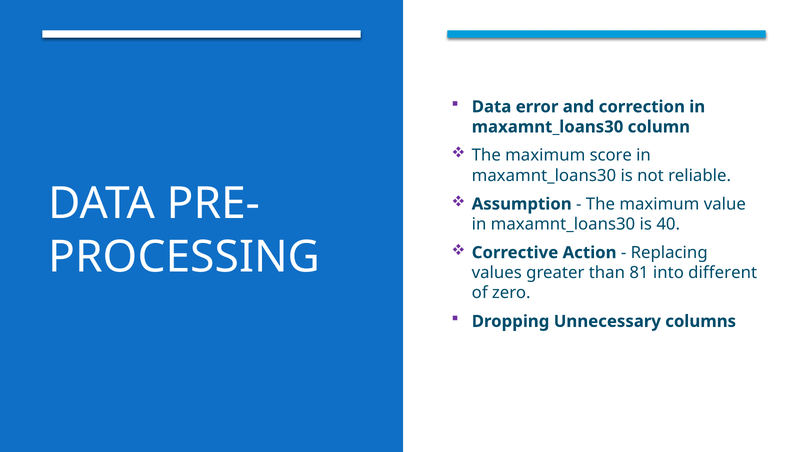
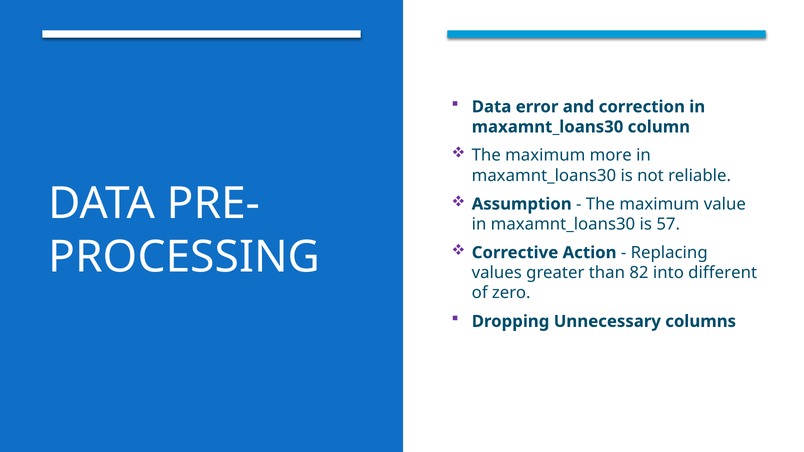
score: score -> more
40: 40 -> 57
81: 81 -> 82
